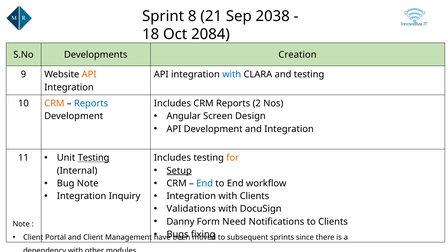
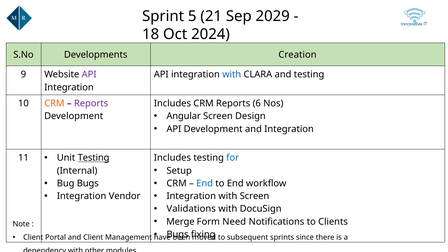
8: 8 -> 5
2038: 2038 -> 2029
2084: 2084 -> 2024
API at (89, 74) colour: orange -> purple
Reports at (91, 103) colour: blue -> purple
2: 2 -> 6
for colour: orange -> blue
Setup underline: present -> none
Bug Note: Note -> Bugs
Inquiry: Inquiry -> Vendor
with Clients: Clients -> Screen
Danny: Danny -> Merge
